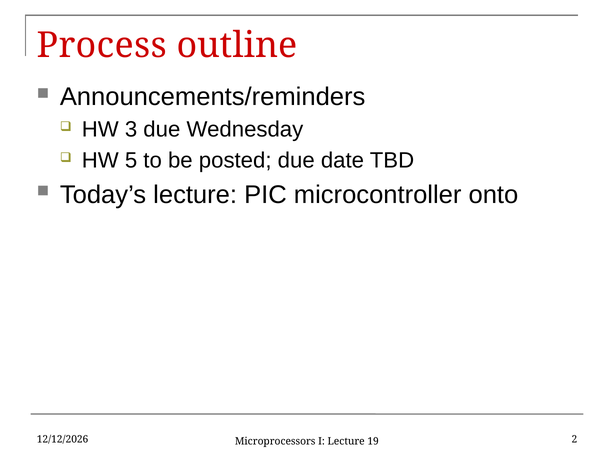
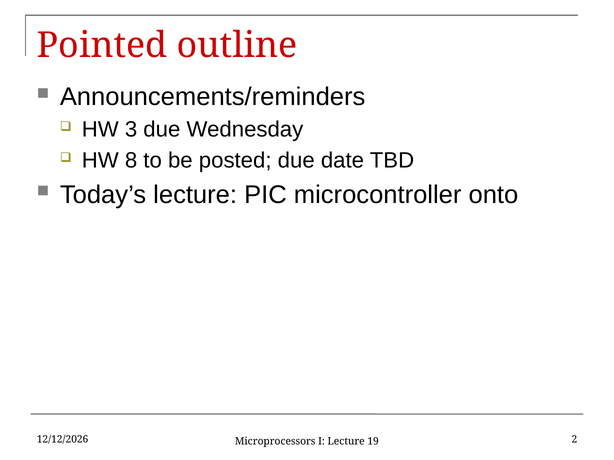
Process: Process -> Pointed
5: 5 -> 8
